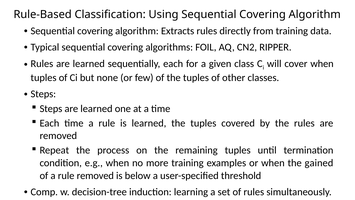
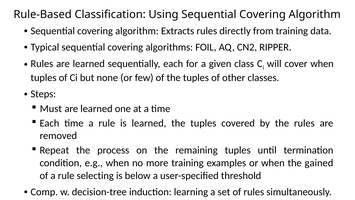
Steps at (51, 108): Steps -> Must
rule removed: removed -> selecting
